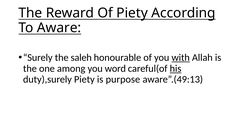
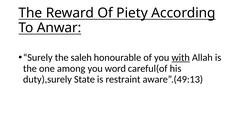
Aware: Aware -> Anwar
his underline: present -> none
duty),surely Piety: Piety -> State
purpose: purpose -> restraint
